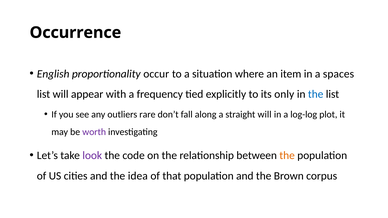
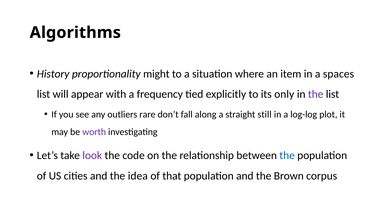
Occurrence: Occurrence -> Algorithms
English: English -> History
occur: occur -> might
the at (316, 94) colour: blue -> purple
straight will: will -> still
the at (287, 156) colour: orange -> blue
